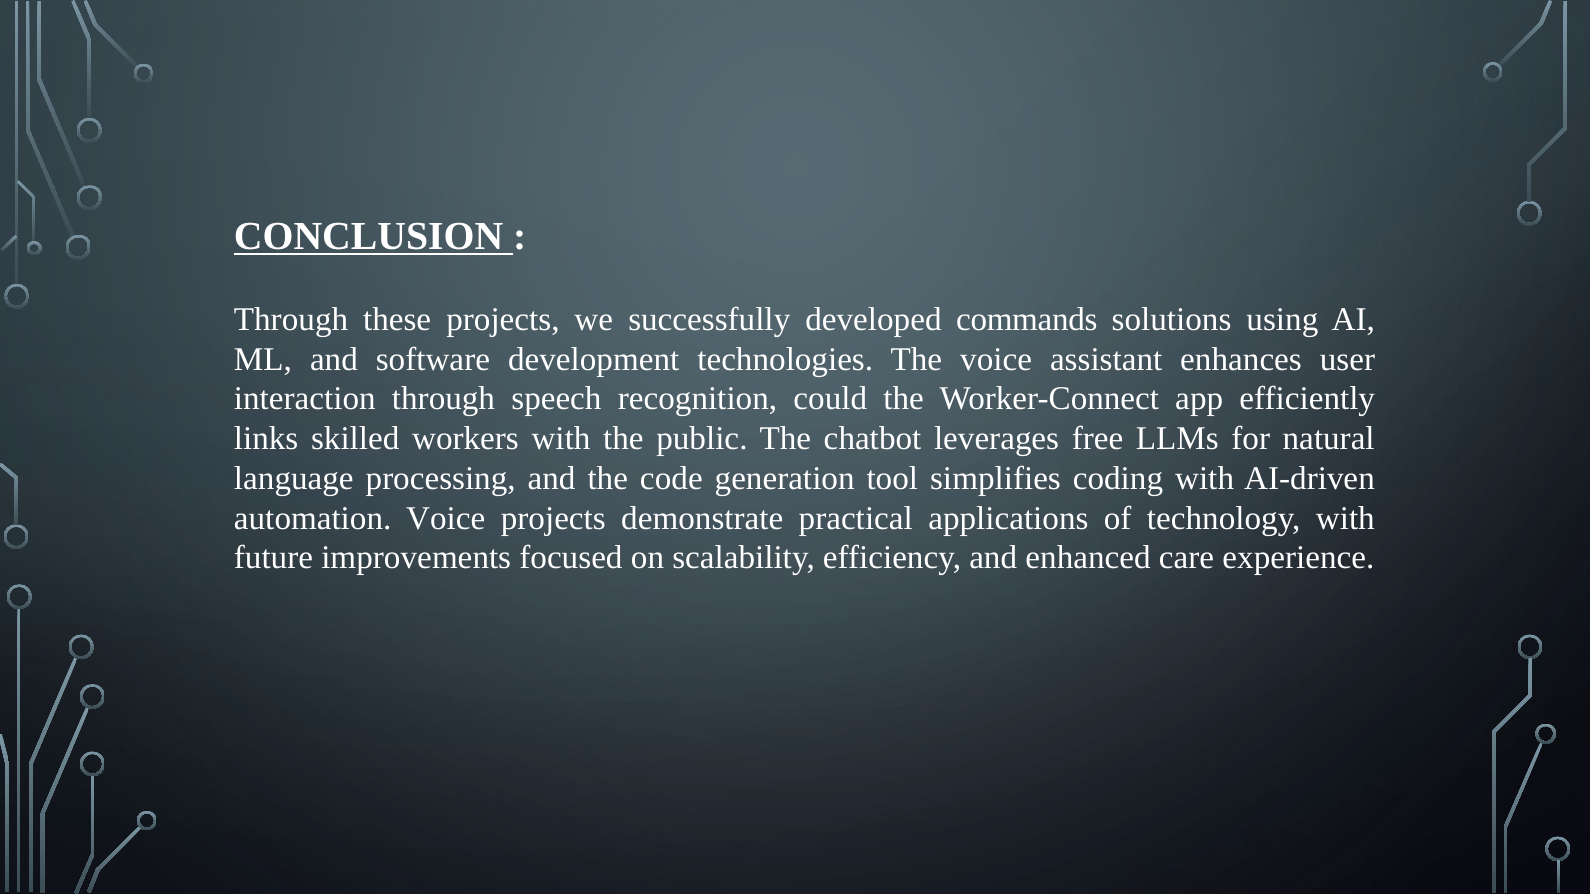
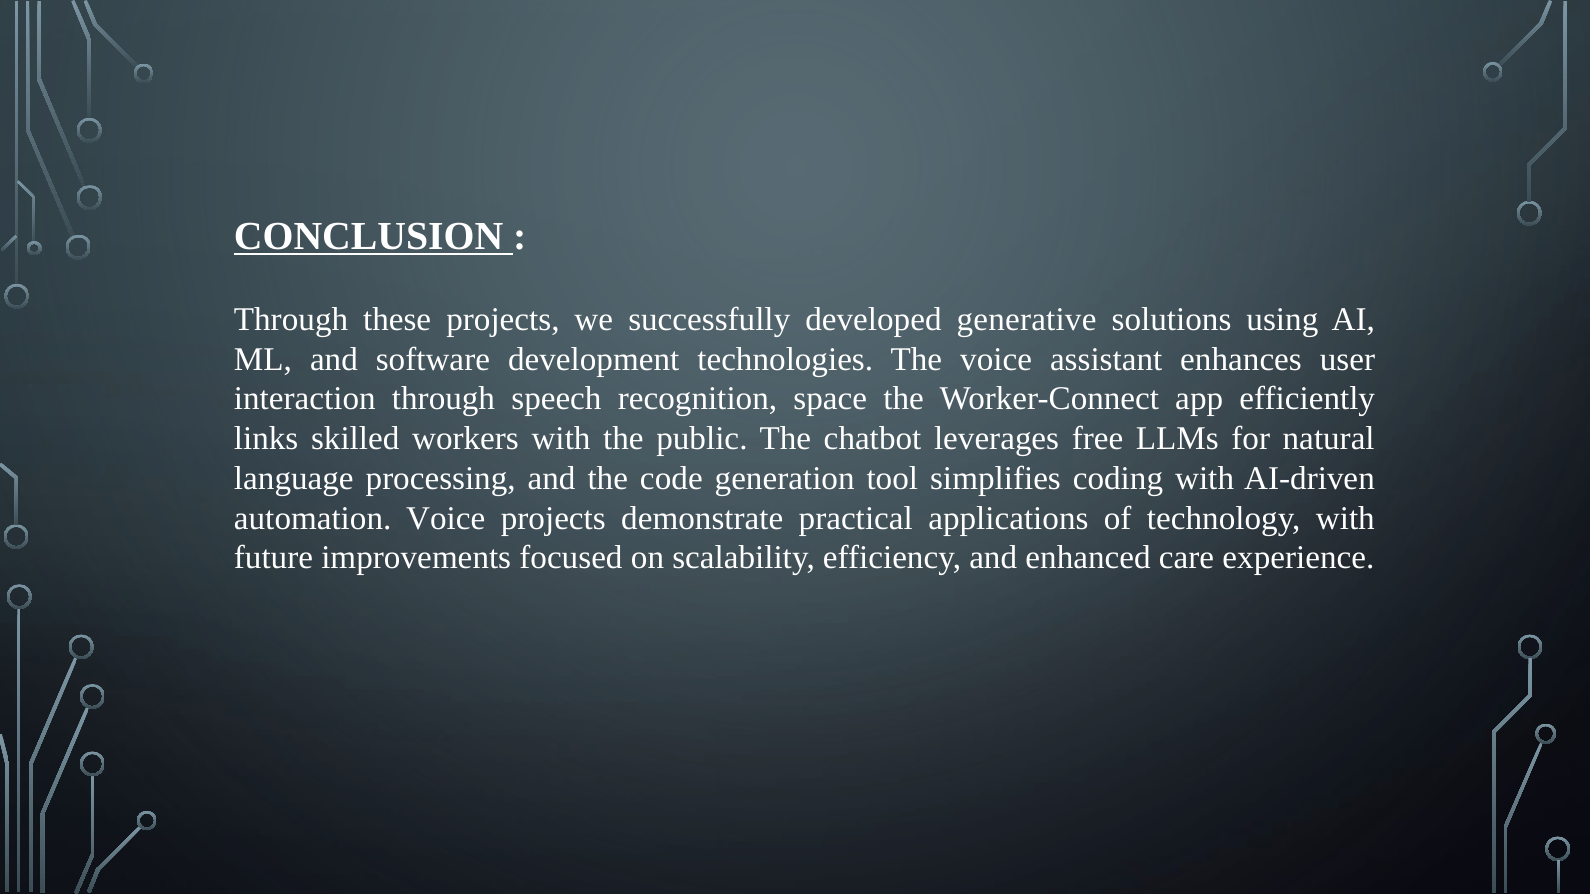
commands: commands -> generative
could: could -> space
